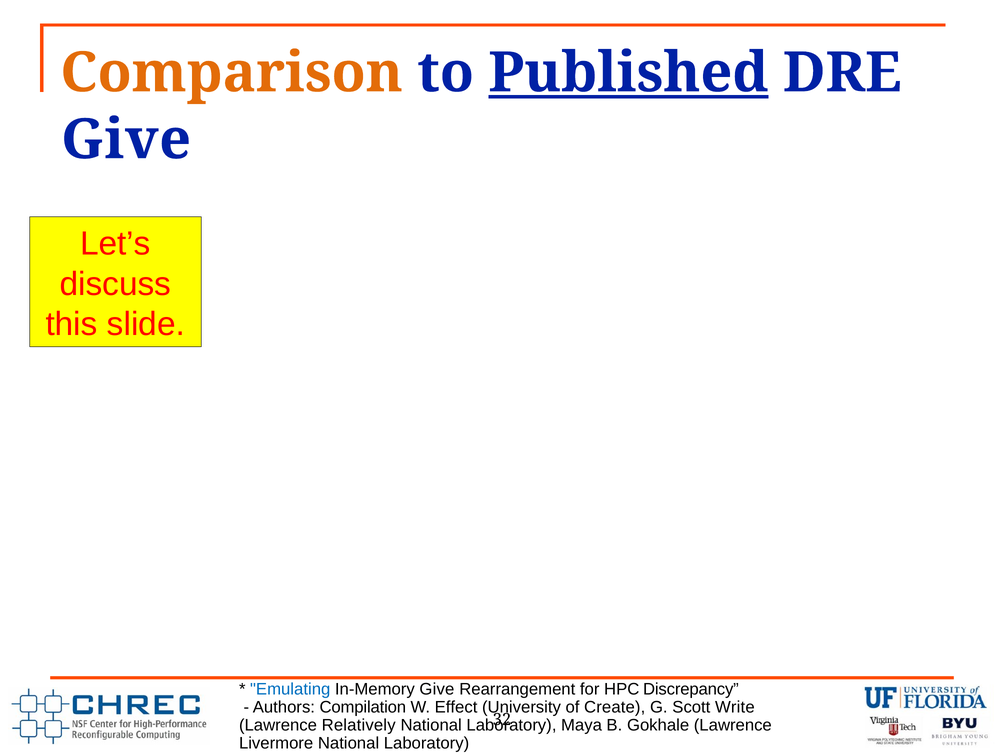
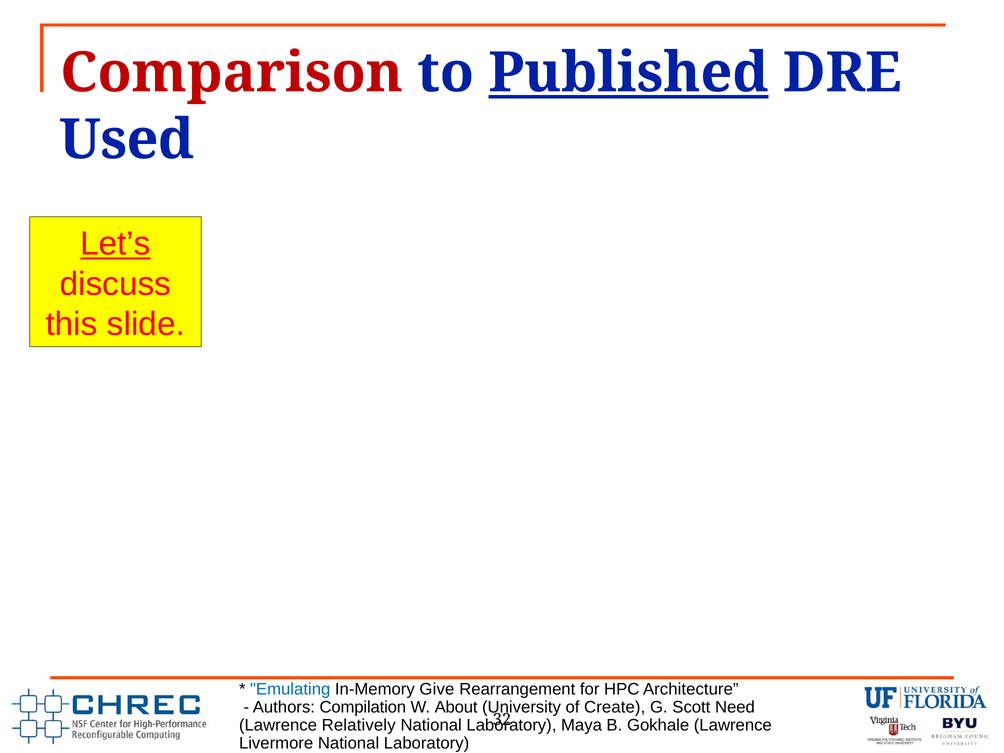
Comparison colour: orange -> red
Give at (126, 140): Give -> Used
Let’s underline: none -> present
Discrepancy: Discrepancy -> Architecture
Effect: Effect -> About
Write: Write -> Need
